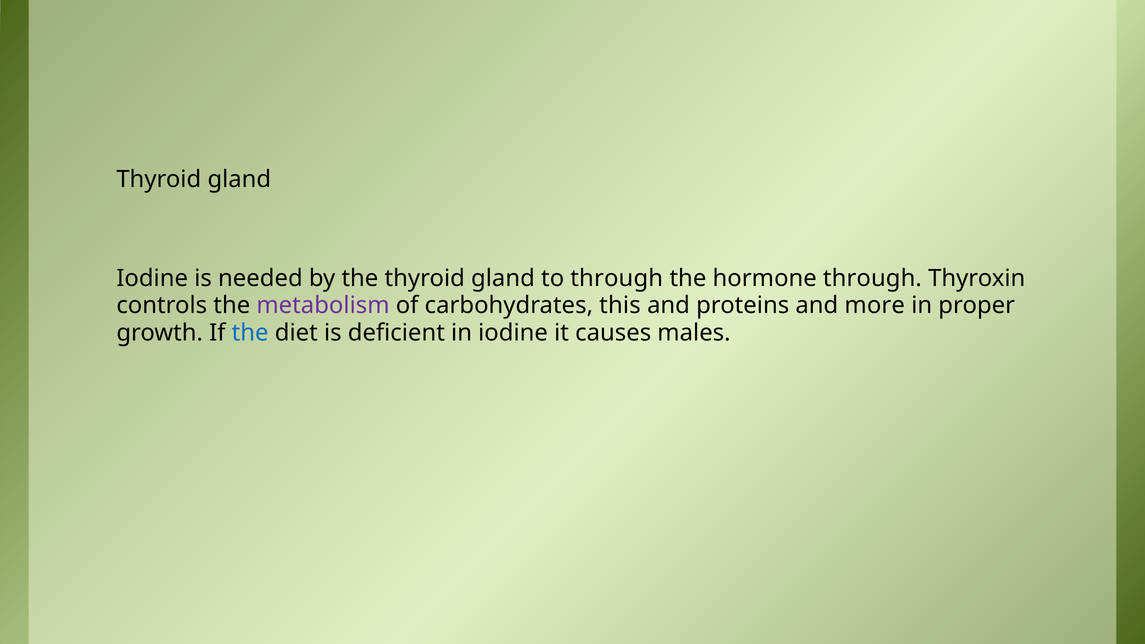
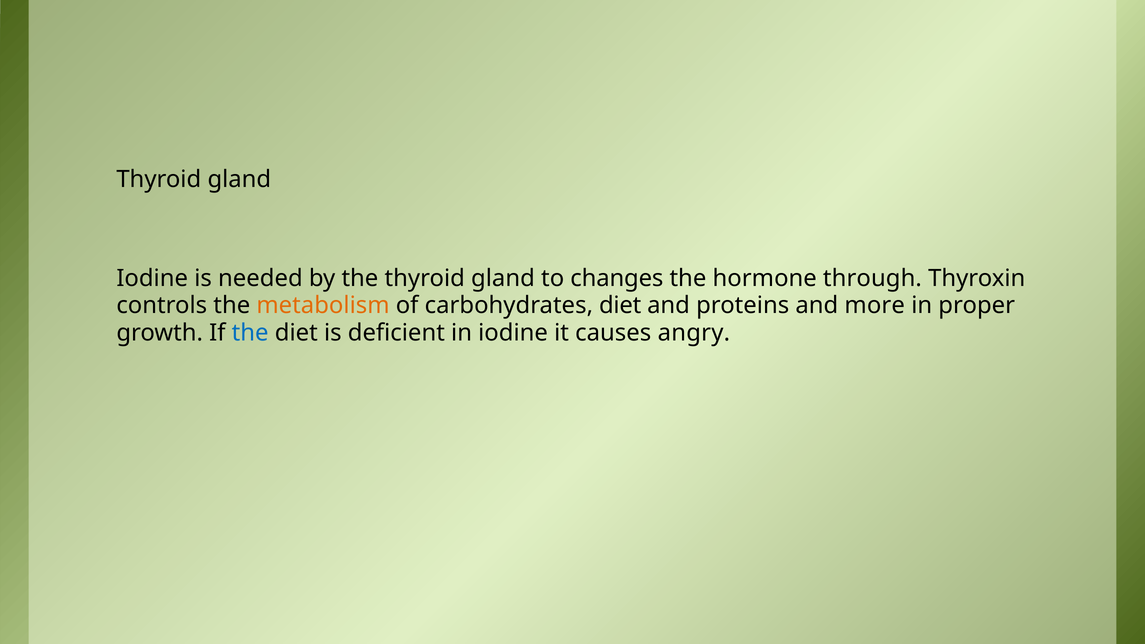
to through: through -> changes
metabolism colour: purple -> orange
carbohydrates this: this -> diet
males: males -> angry
